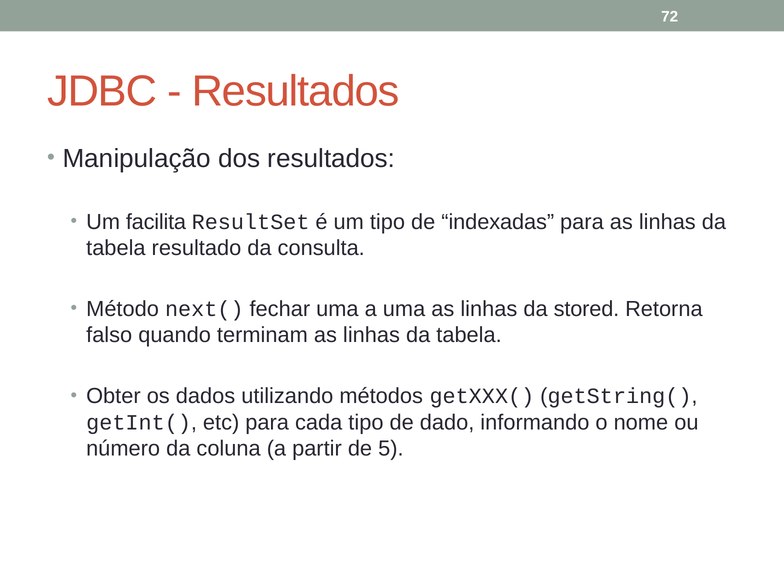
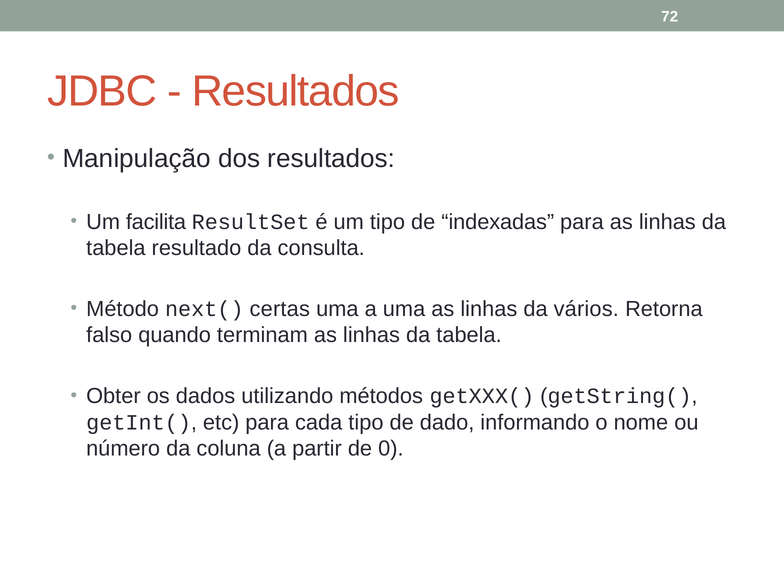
fechar: fechar -> certas
stored: stored -> vários
5: 5 -> 0
